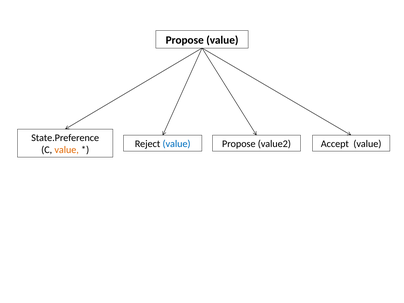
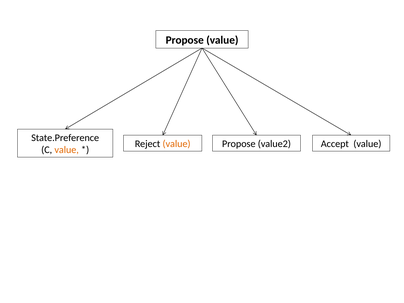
value at (177, 144) colour: blue -> orange
